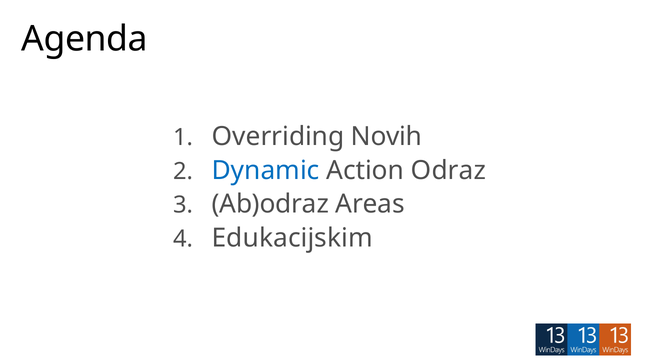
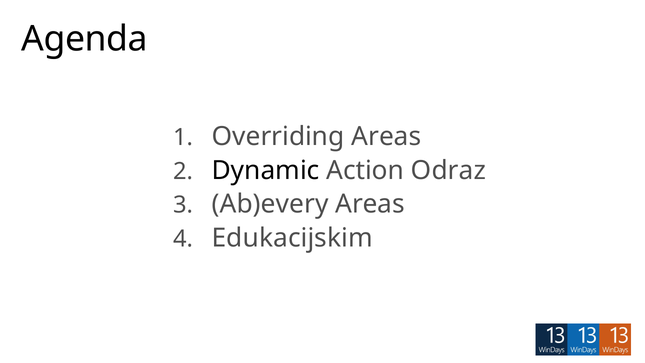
Overriding Novih: Novih -> Areas
Dynamic colour: blue -> black
Ab)odraz: Ab)odraz -> Ab)every
